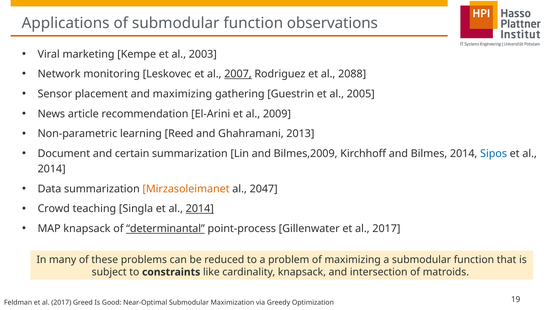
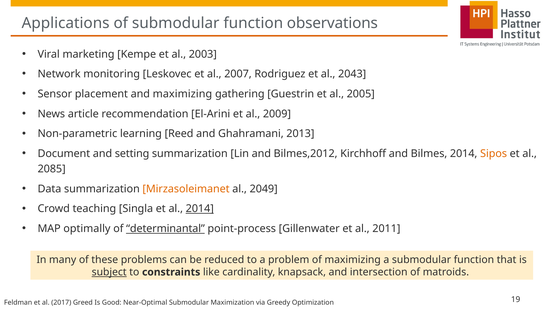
2007 underline: present -> none
2088: 2088 -> 2043
certain: certain -> setting
Bilmes,2009: Bilmes,2009 -> Bilmes,2012
Sipos colour: blue -> orange
2014 at (52, 169): 2014 -> 2085
2047: 2047 -> 2049
MAP knapsack: knapsack -> optimally
Gillenwater et al 2017: 2017 -> 2011
subject underline: none -> present
